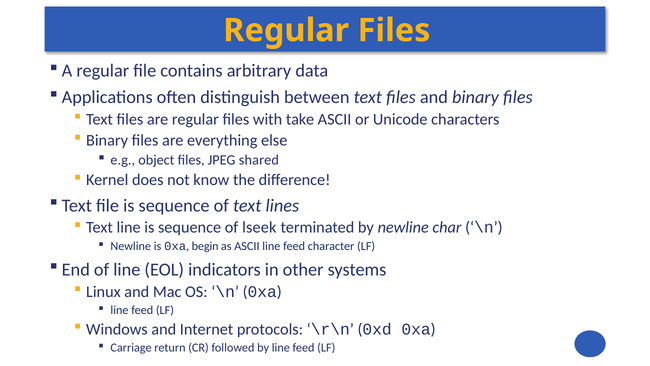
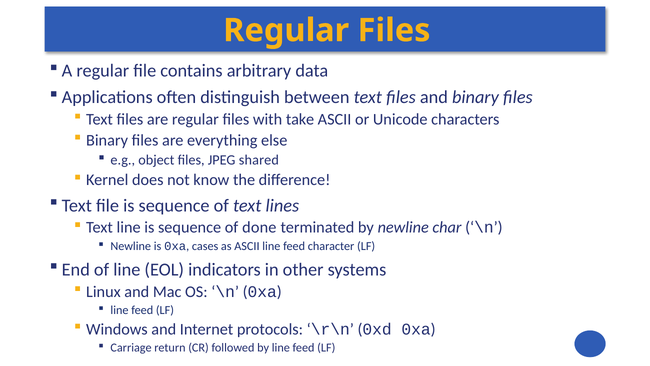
lseek: lseek -> done
begin: begin -> cases
